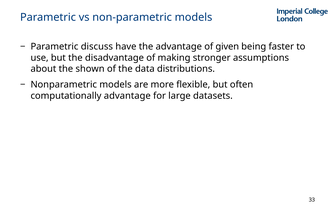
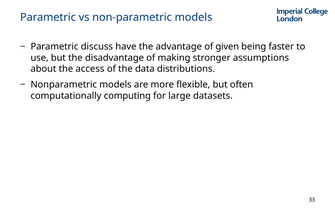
shown: shown -> access
computationally advantage: advantage -> computing
